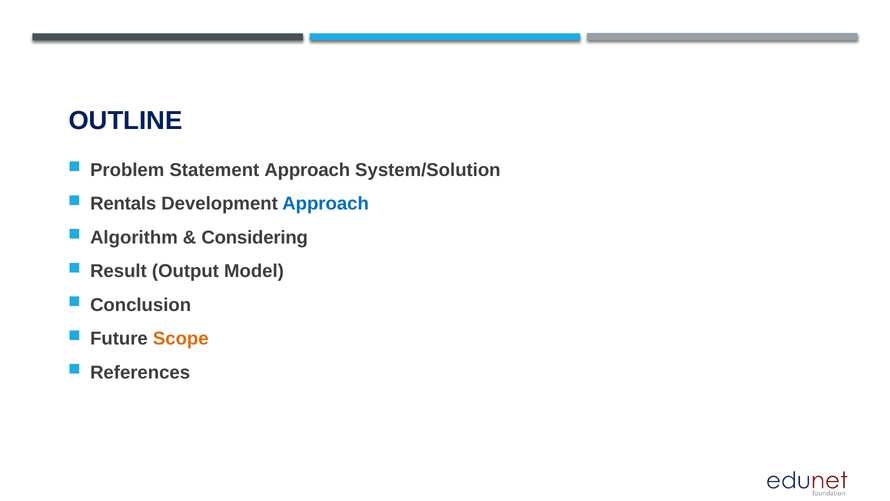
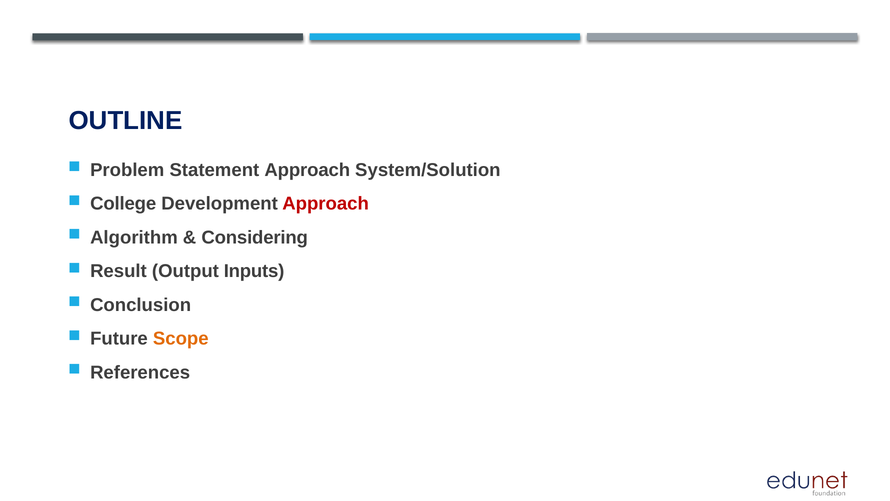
Rentals: Rentals -> College
Approach at (326, 204) colour: blue -> red
Model: Model -> Inputs
